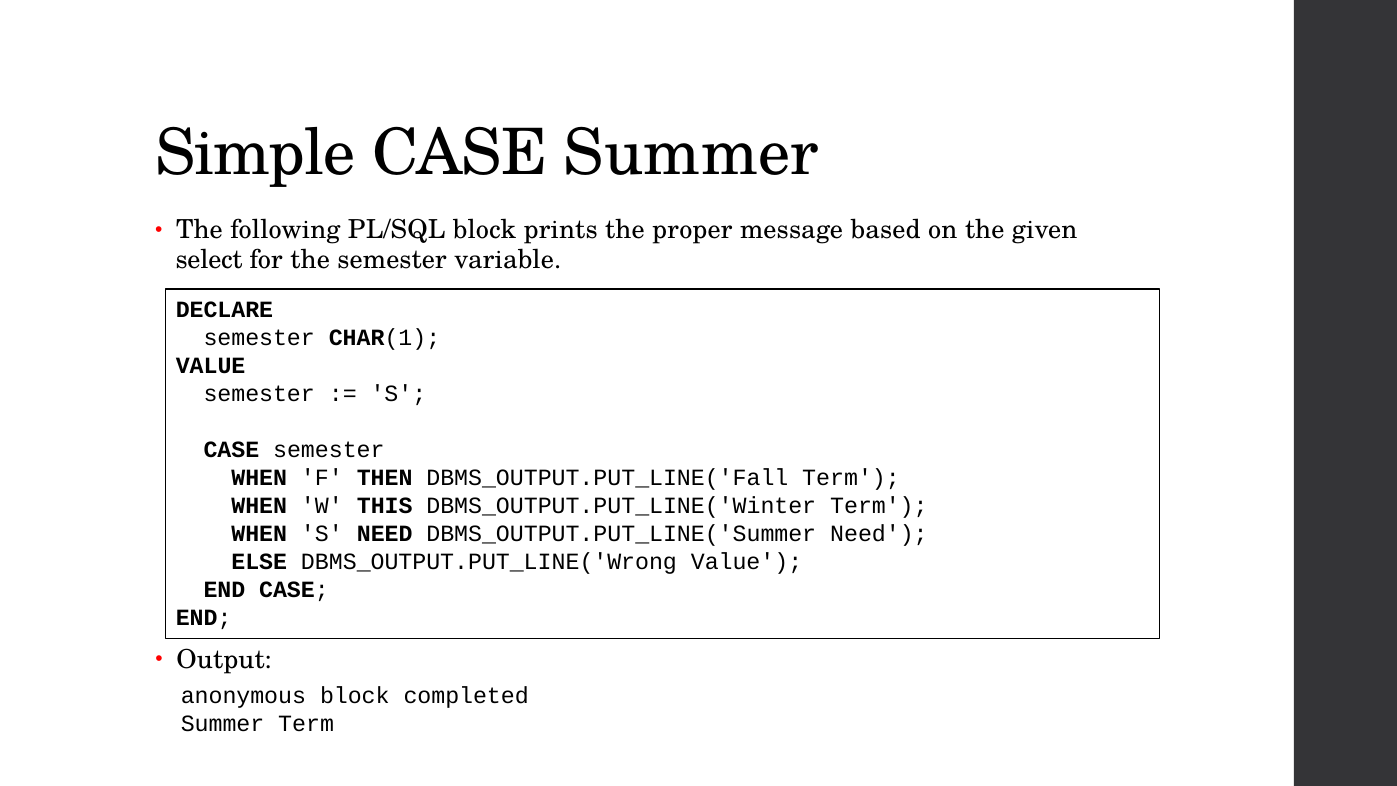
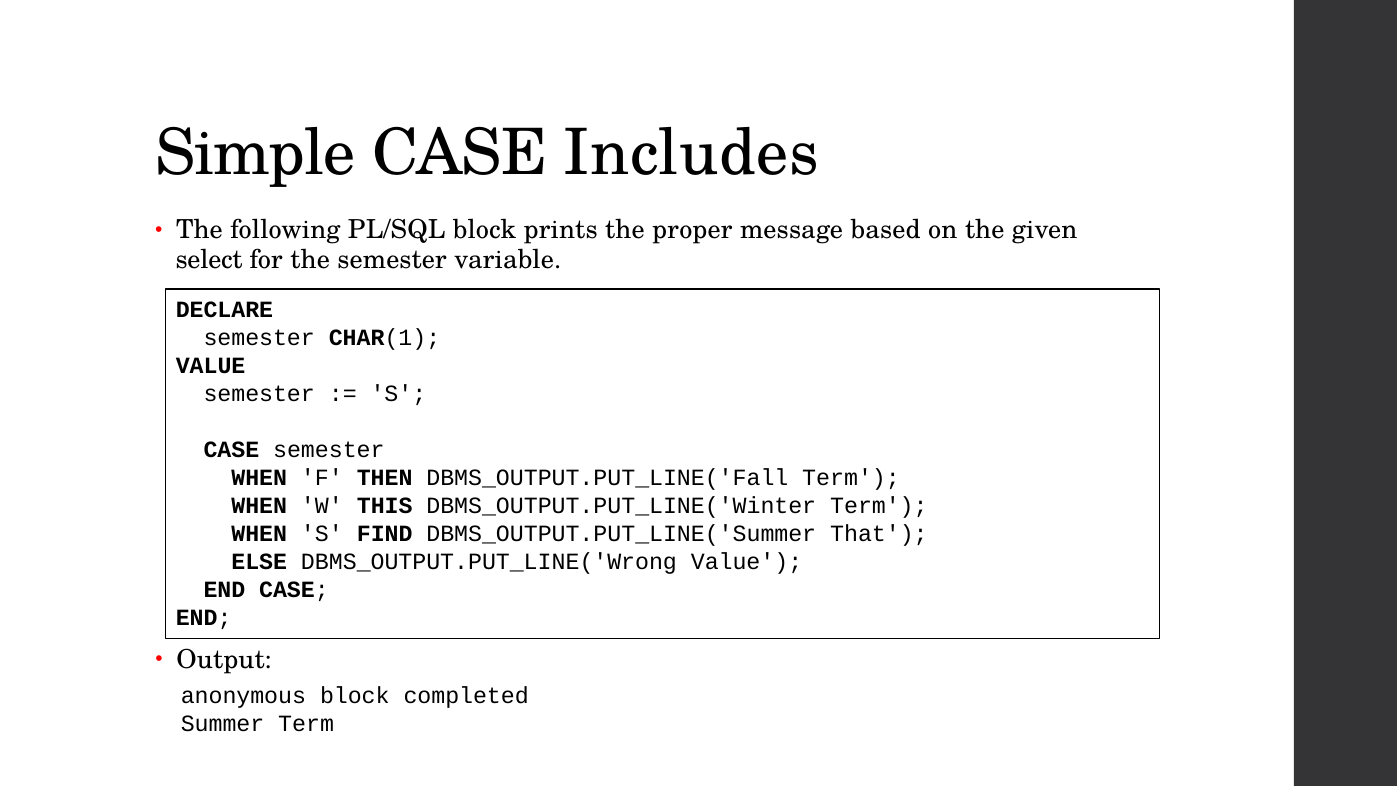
CASE Summer: Summer -> Includes
S NEED: NEED -> FIND
DBMS_OUTPUT.PUT_LINE('Summer Need: Need -> That
